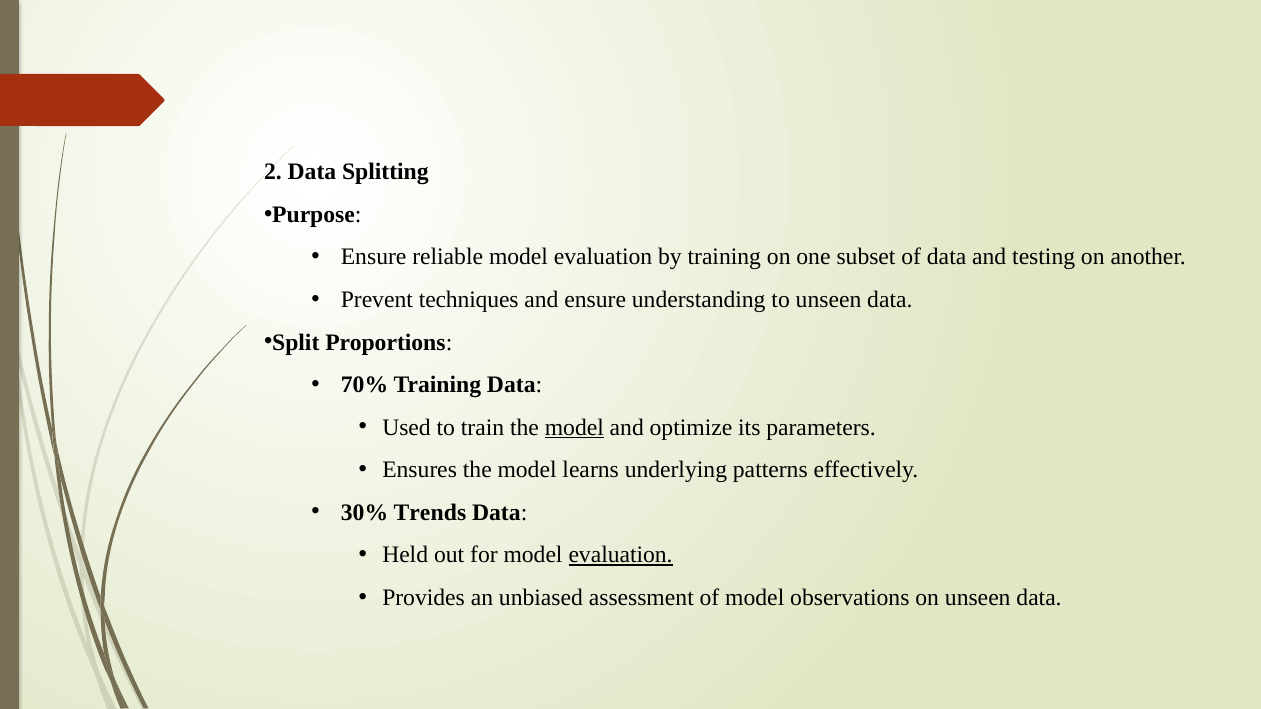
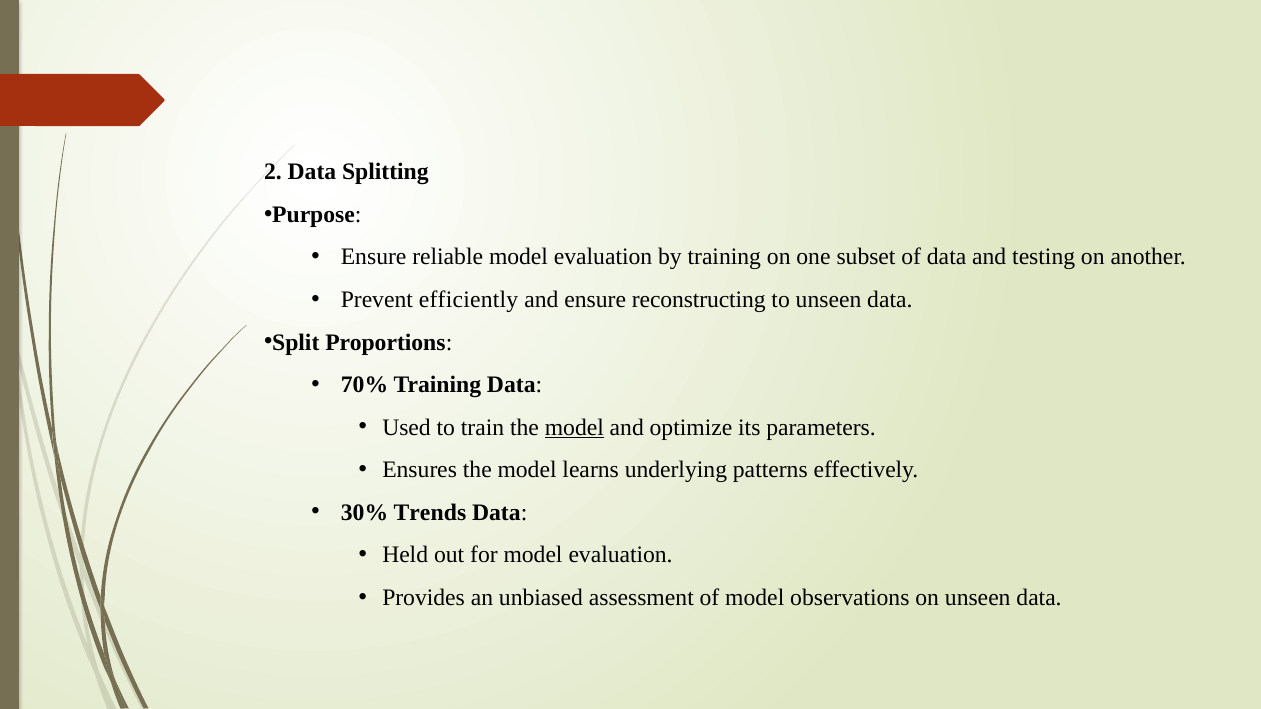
techniques: techniques -> efficiently
understanding: understanding -> reconstructing
evaluation at (621, 555) underline: present -> none
